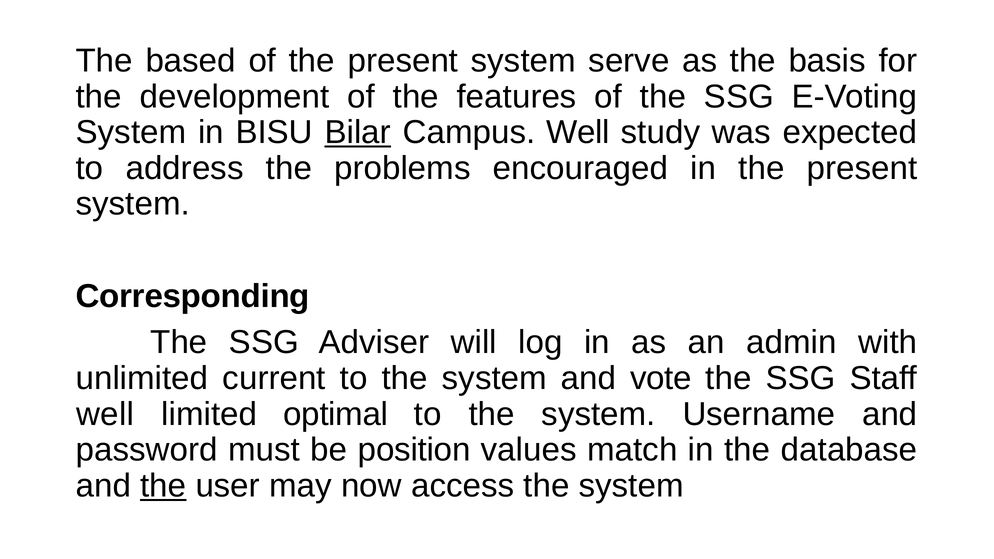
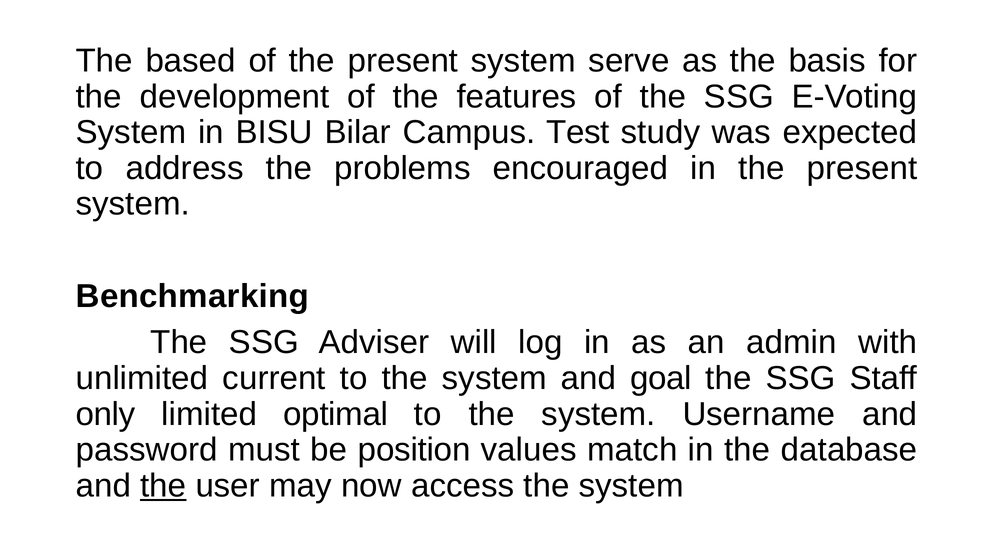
Bilar underline: present -> none
Campus Well: Well -> Test
Corresponding: Corresponding -> Benchmarking
vote: vote -> goal
well at (105, 414): well -> only
